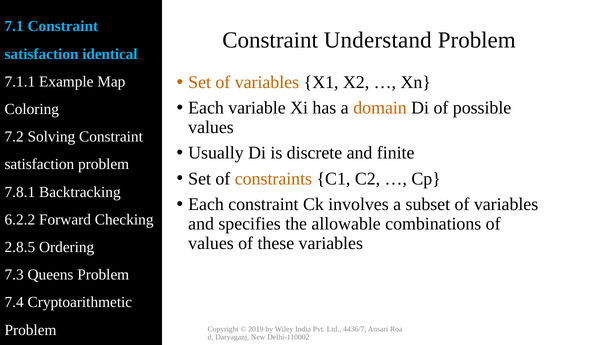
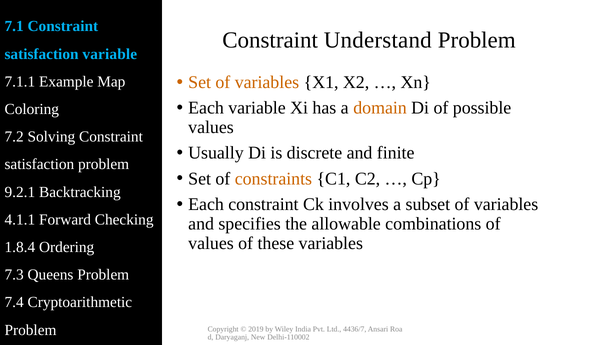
satisfaction identical: identical -> variable
7.8.1: 7.8.1 -> 9.2.1
6.2.2: 6.2.2 -> 4.1.1
2.8.5: 2.8.5 -> 1.8.4
